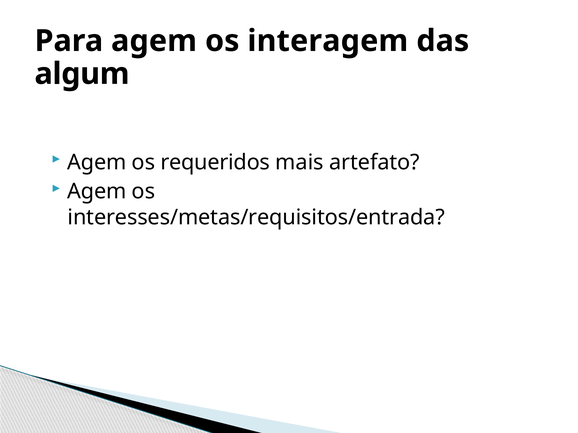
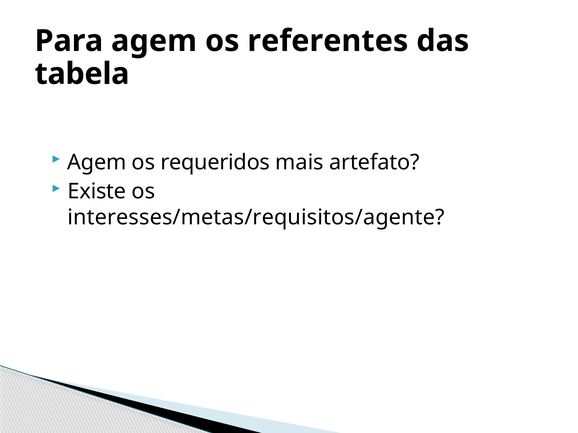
interagem: interagem -> referentes
algum: algum -> tabela
Agem at (97, 192): Agem -> Existe
interesses/metas/requisitos/entrada: interesses/metas/requisitos/entrada -> interesses/metas/requisitos/agente
